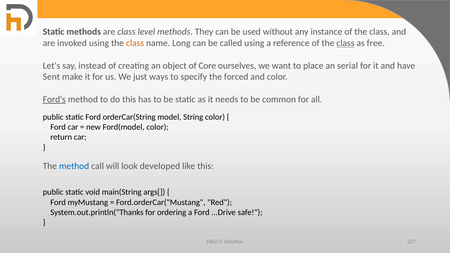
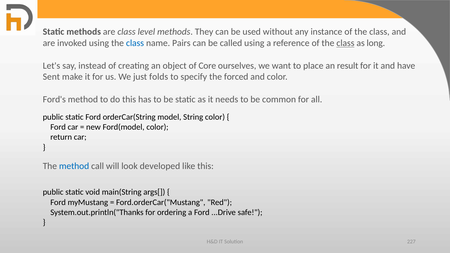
class at (135, 43) colour: orange -> blue
Long: Long -> Pairs
free: free -> long
serial: serial -> result
ways: ways -> folds
Ford's underline: present -> none
